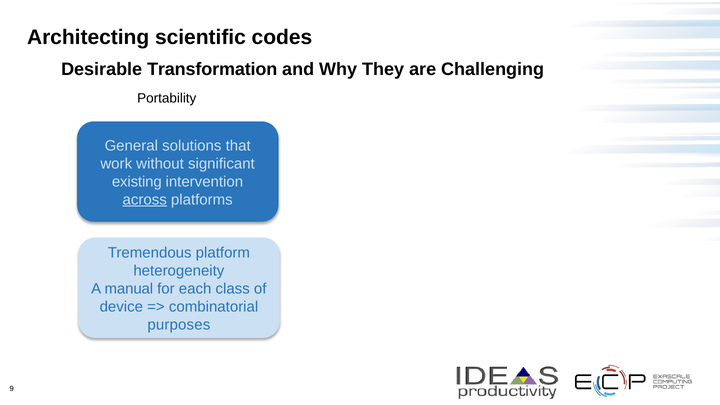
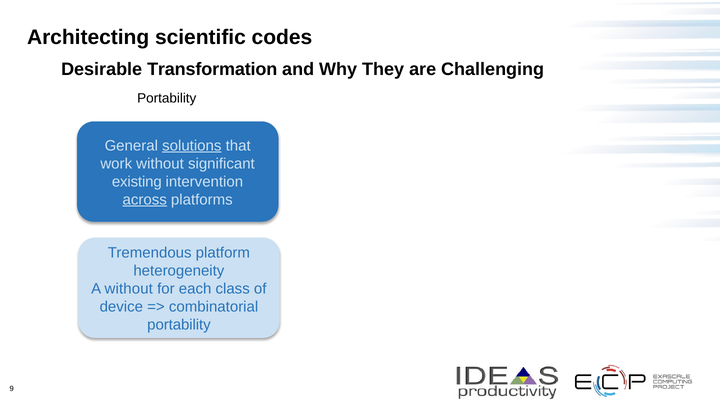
solutions underline: none -> present
A manual: manual -> without
purposes at (179, 325): purposes -> portability
